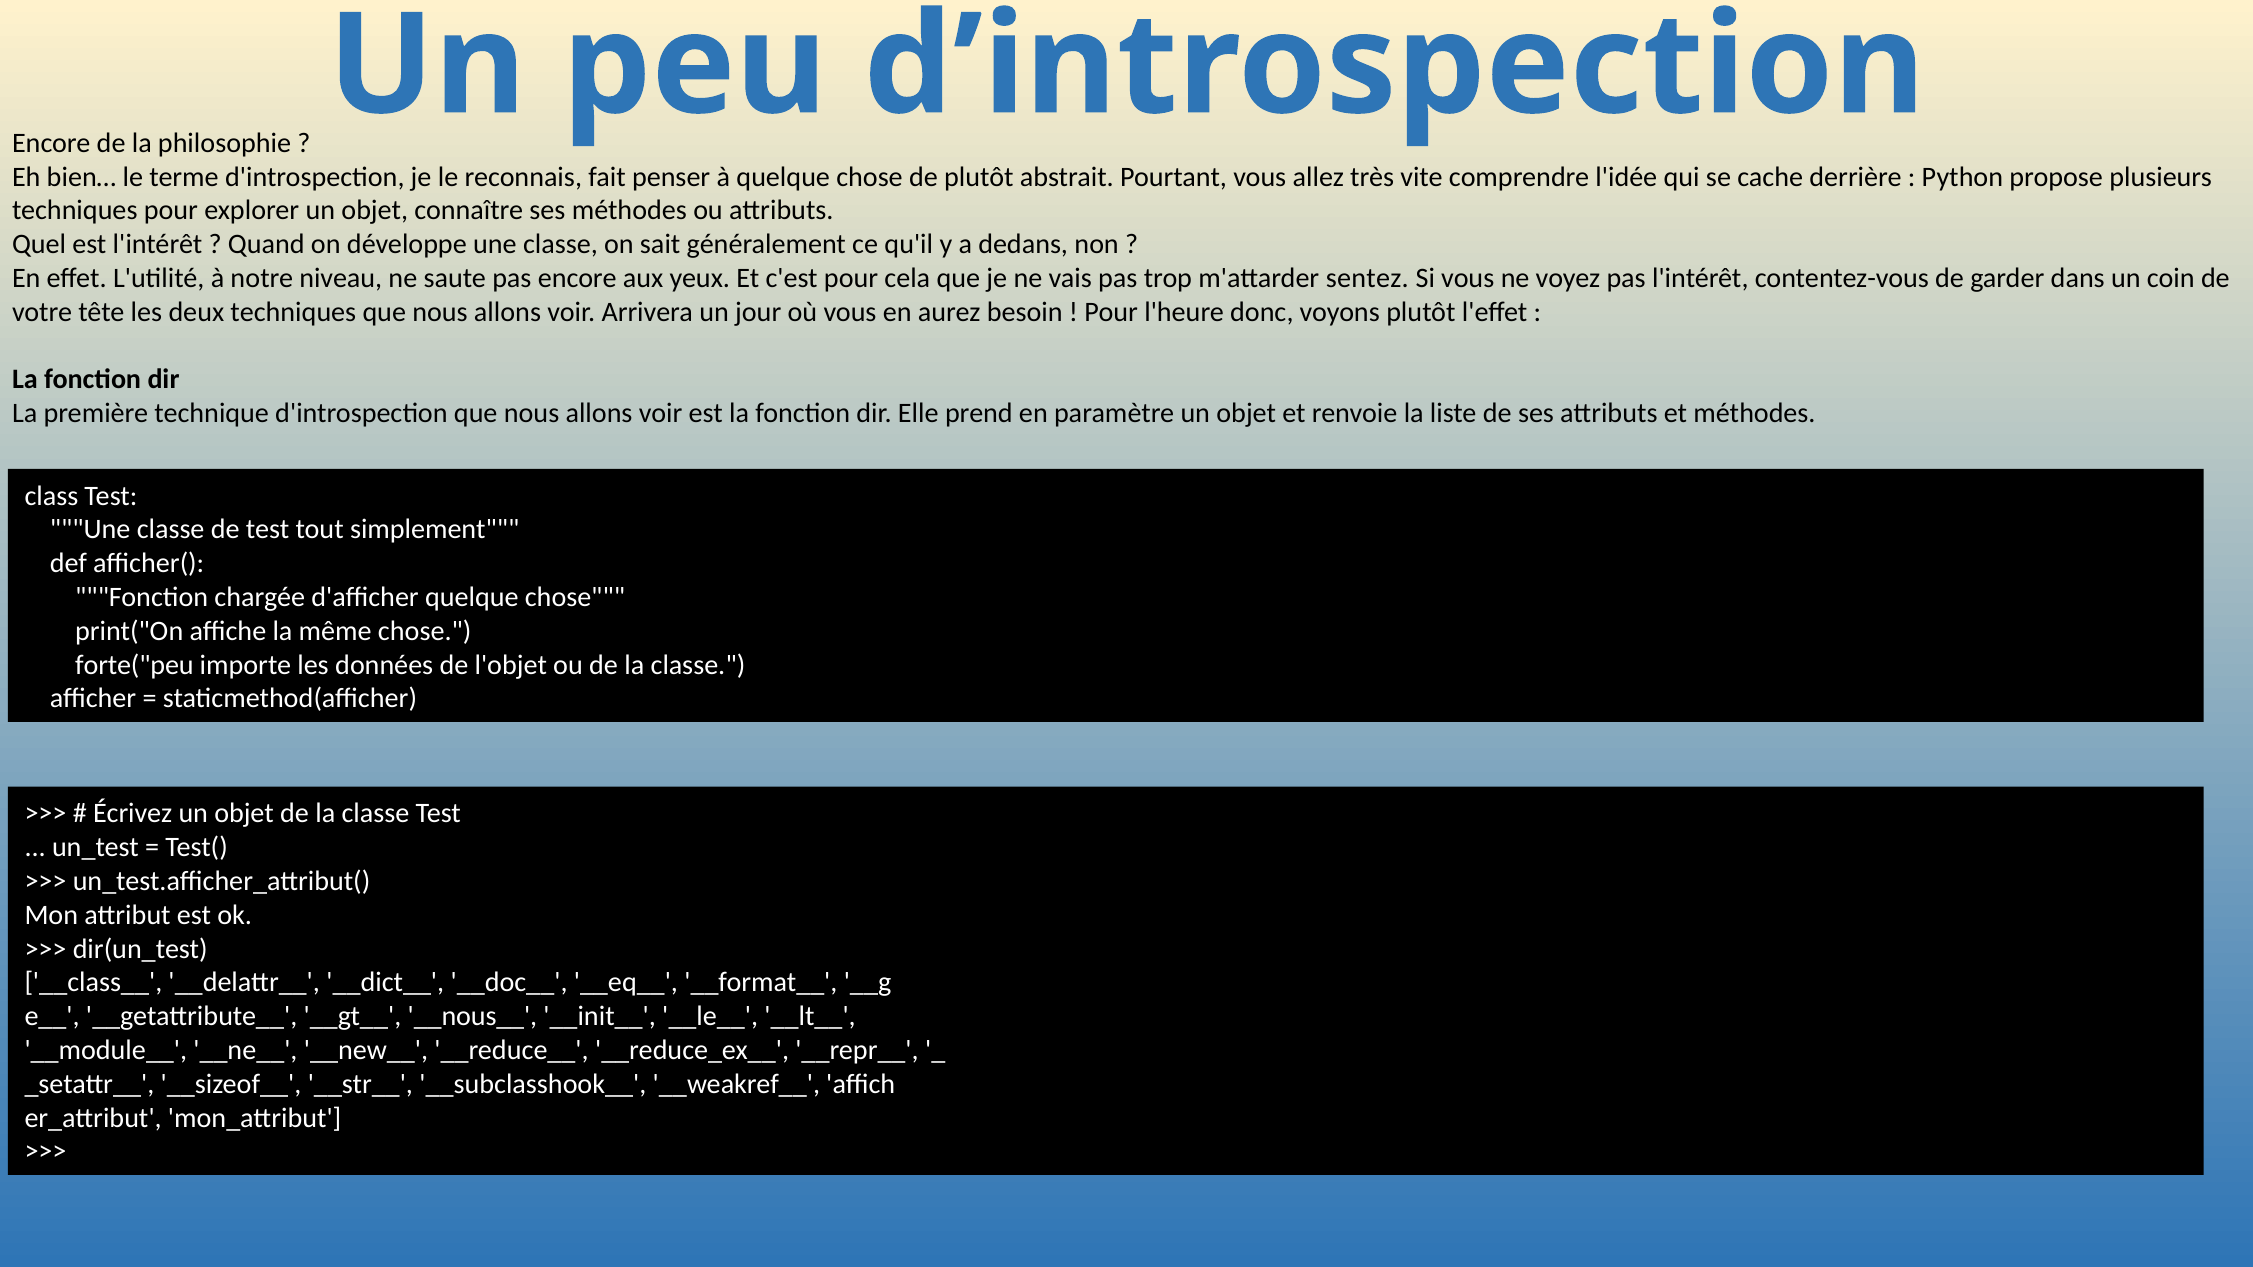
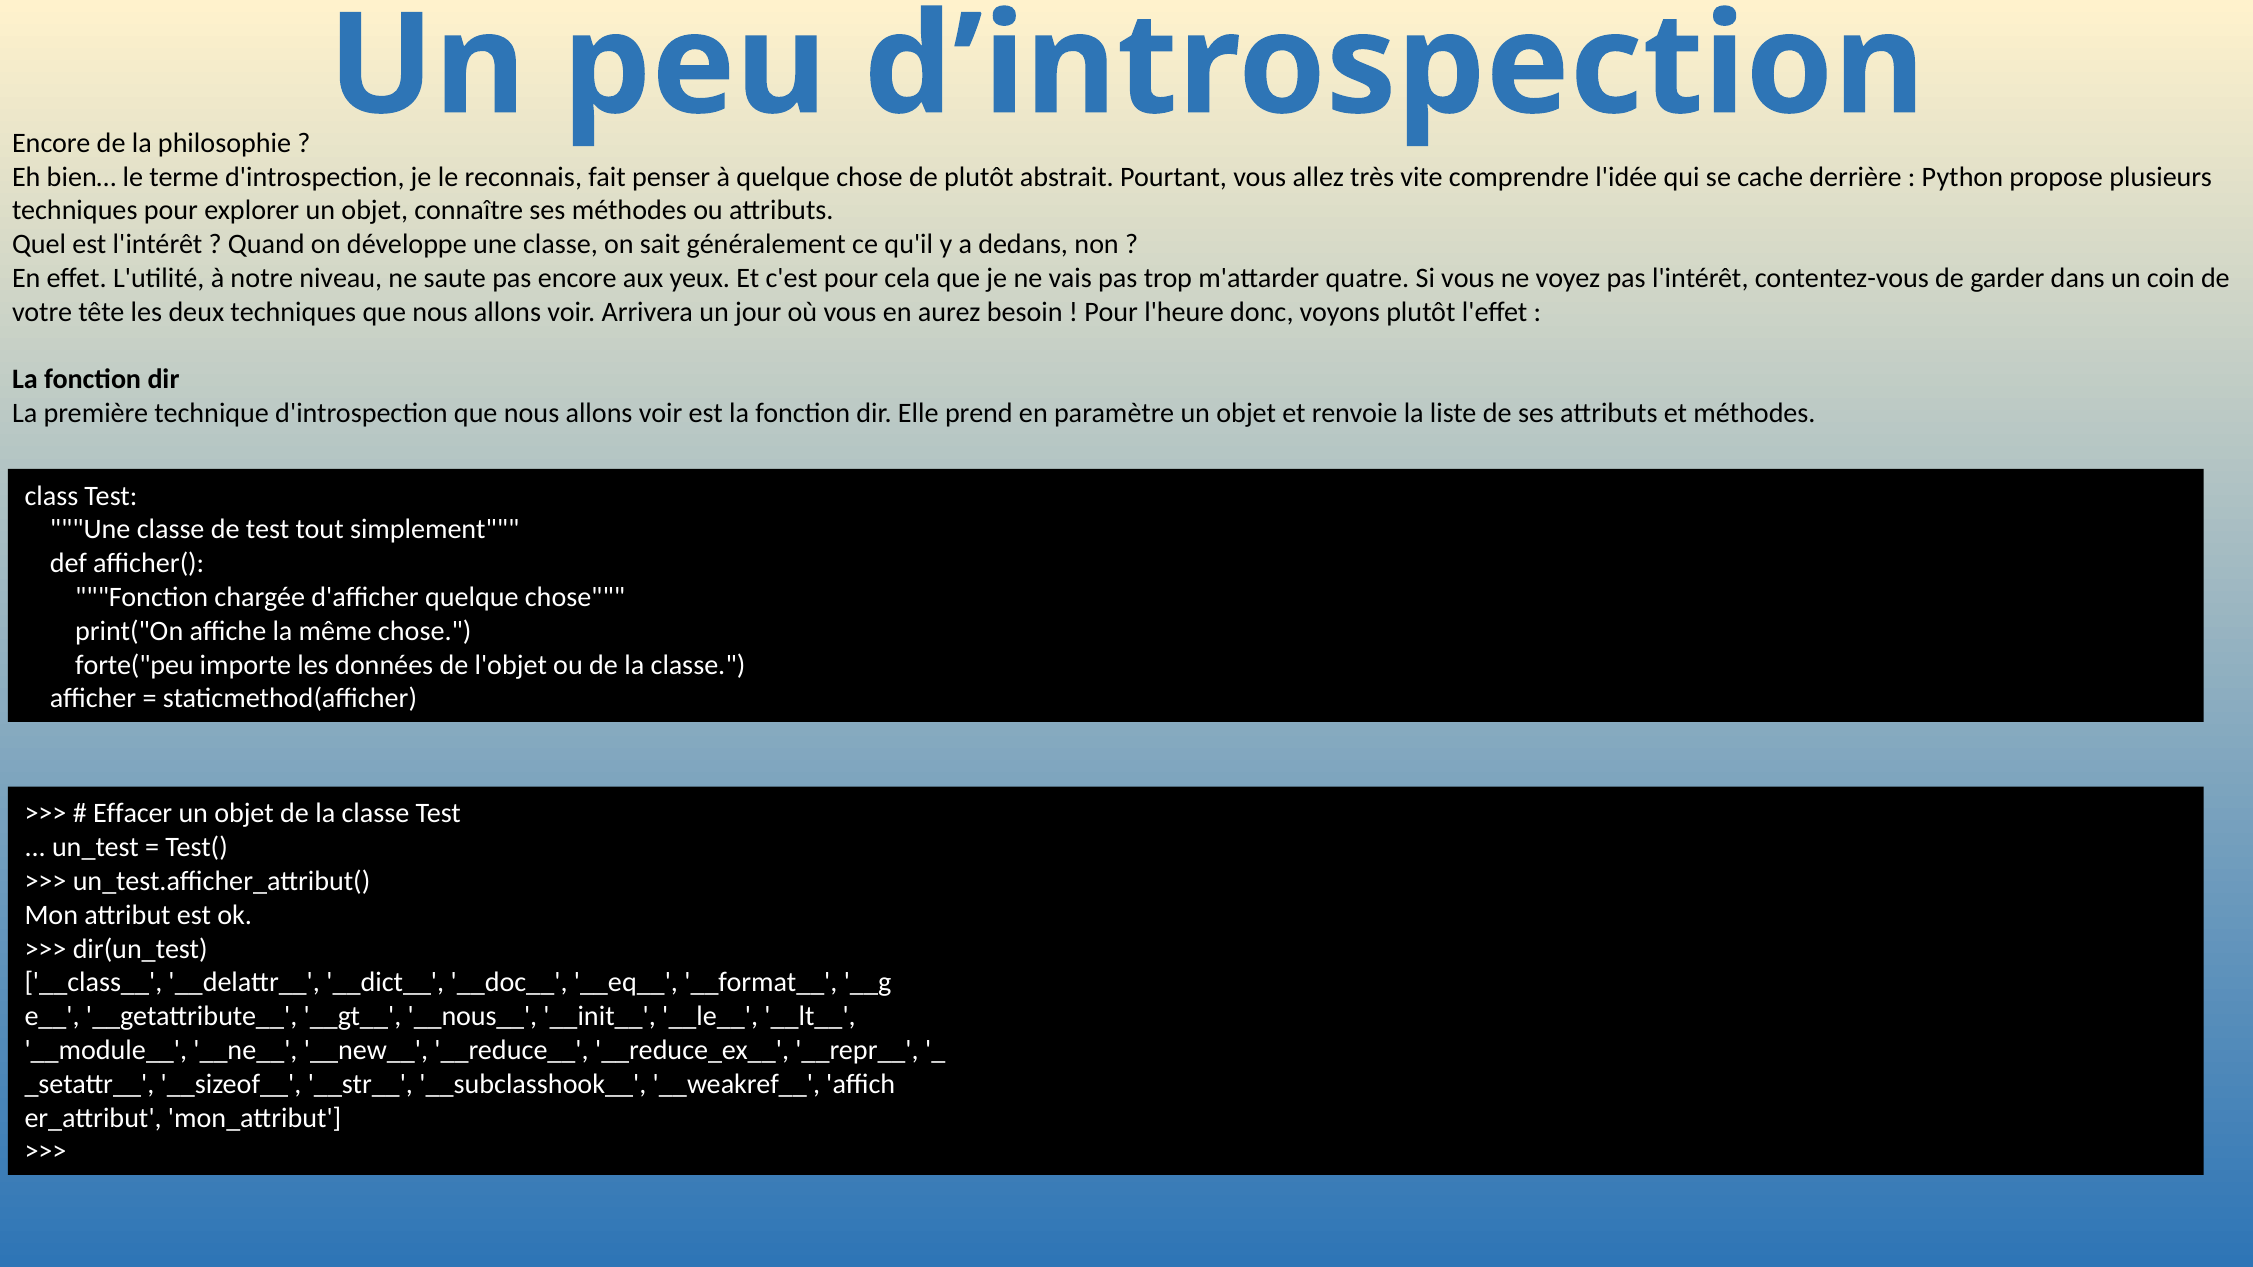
sentez: sentez -> quatre
Écrivez: Écrivez -> Effacer
